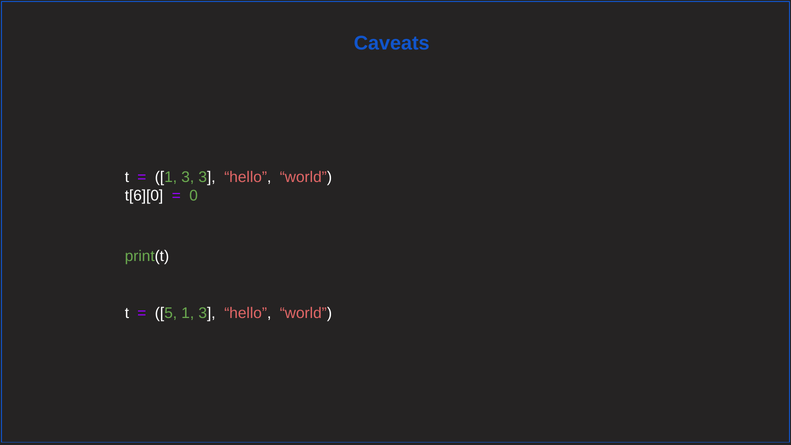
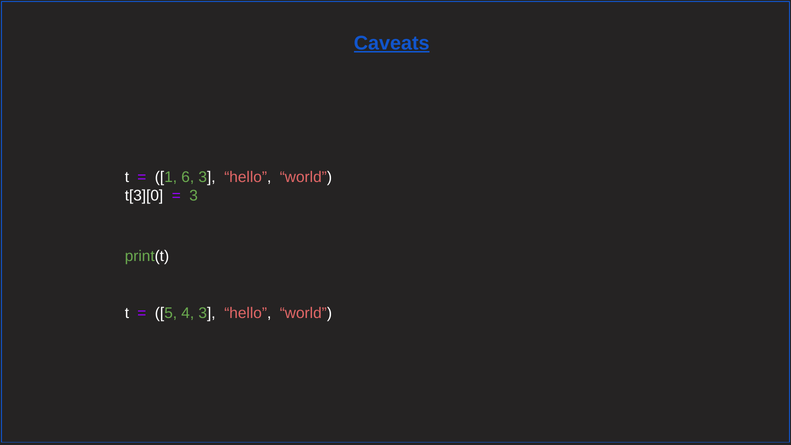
Caveats underline: none -> present
3 at (188, 177): 3 -> 6
t[6][0: t[6][0 -> t[3][0
0 at (194, 196): 0 -> 3
5 1: 1 -> 4
